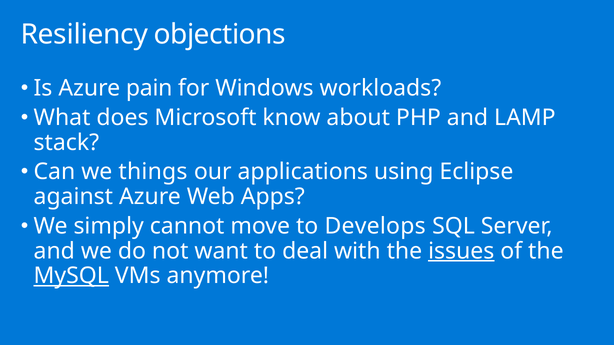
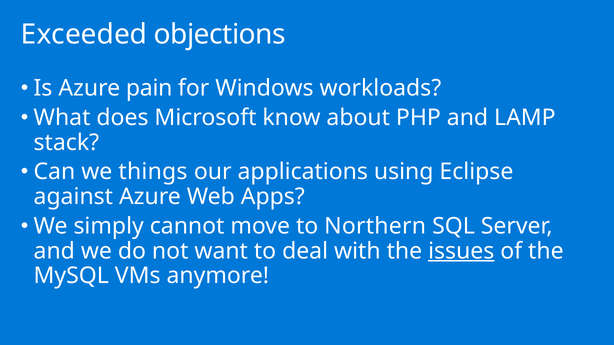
Resiliency: Resiliency -> Exceeded
Develops: Develops -> Northern
MySQL underline: present -> none
